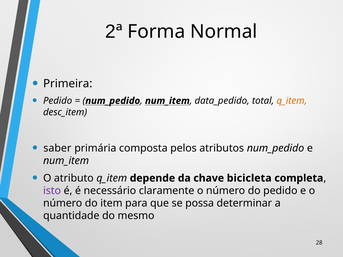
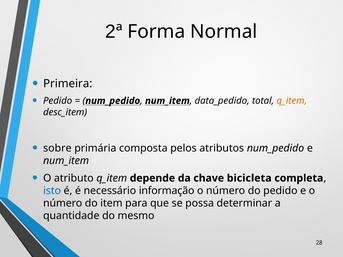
saber: saber -> sobre
isto colour: purple -> blue
claramente: claramente -> informação
